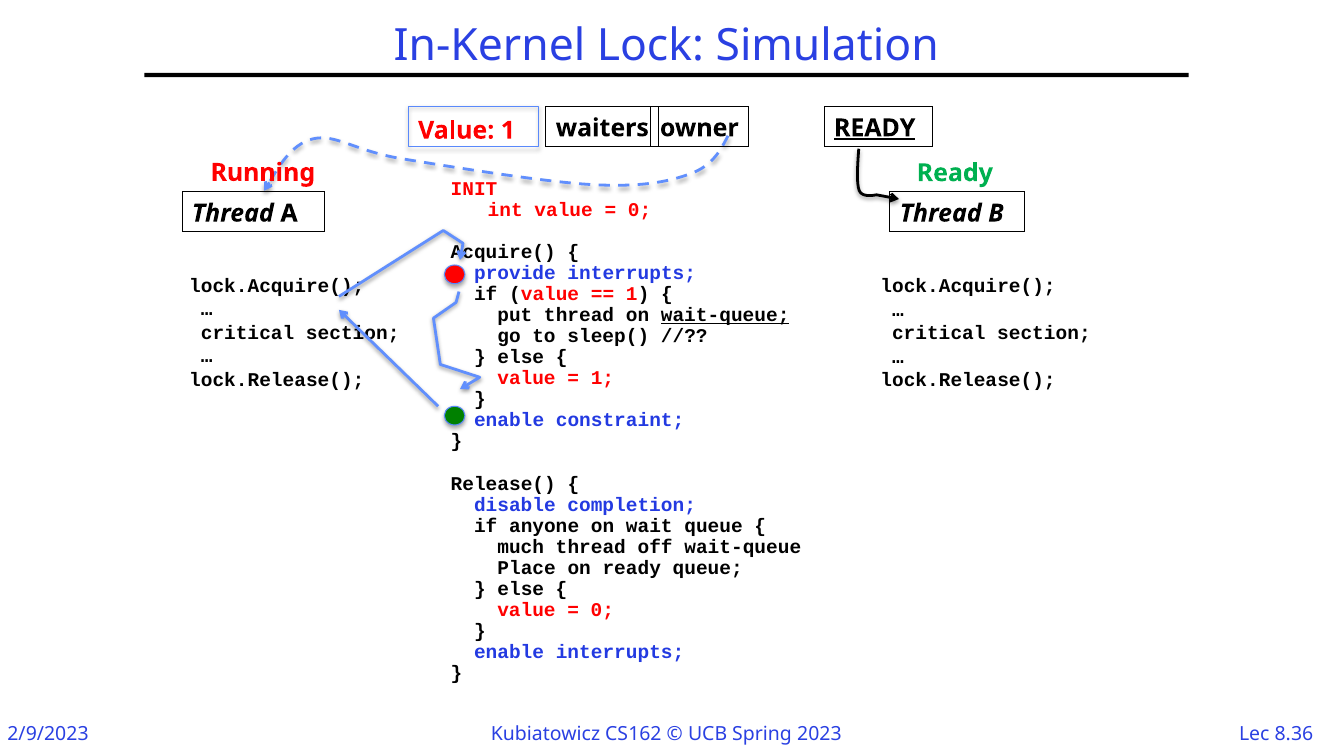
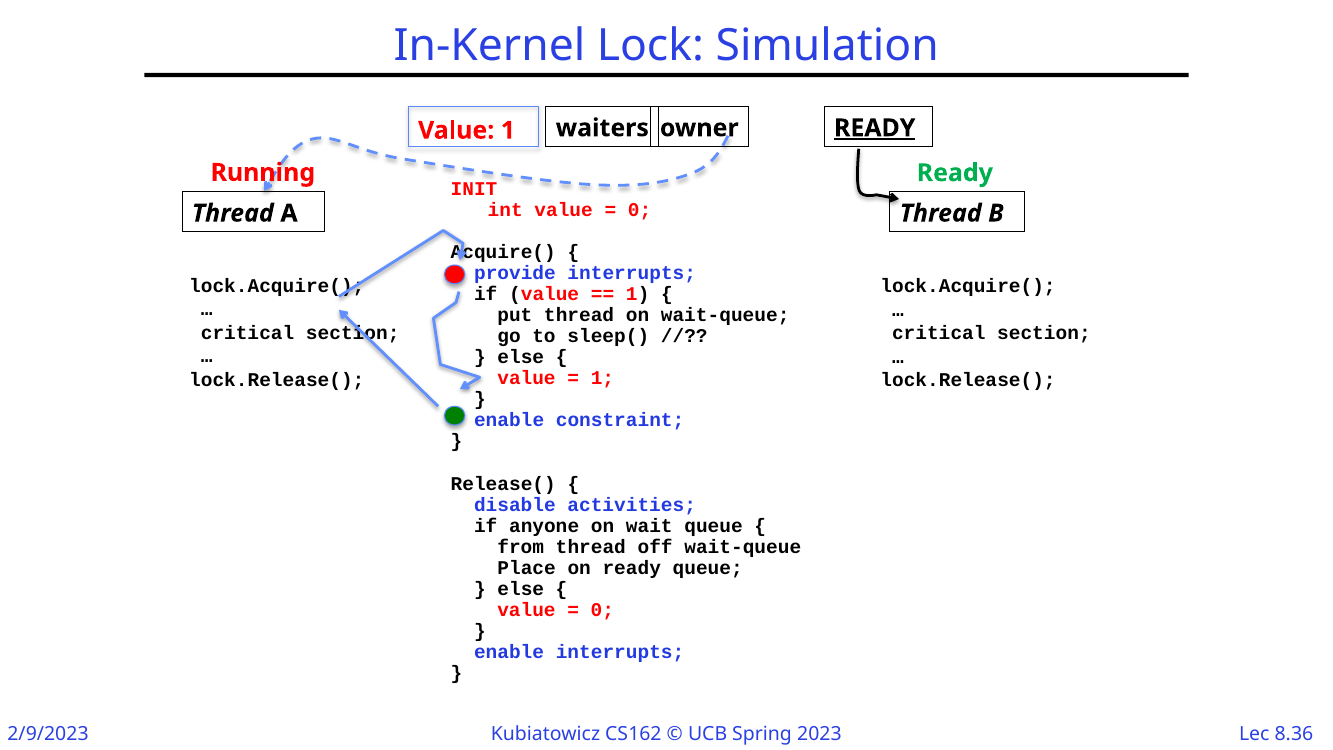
wait-queue at (725, 315) underline: present -> none
completion: completion -> activities
much: much -> from
